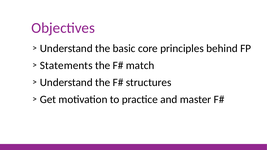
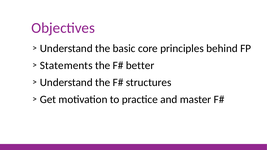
match: match -> better
